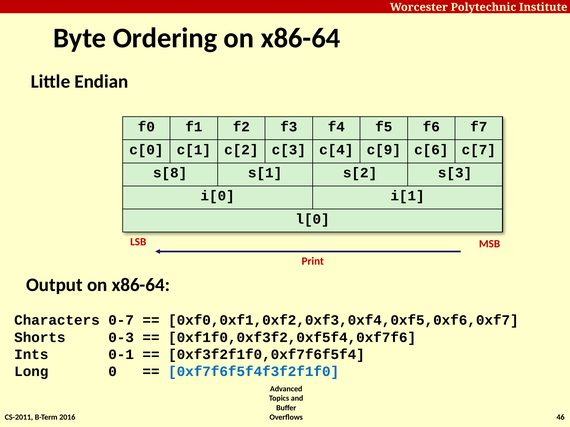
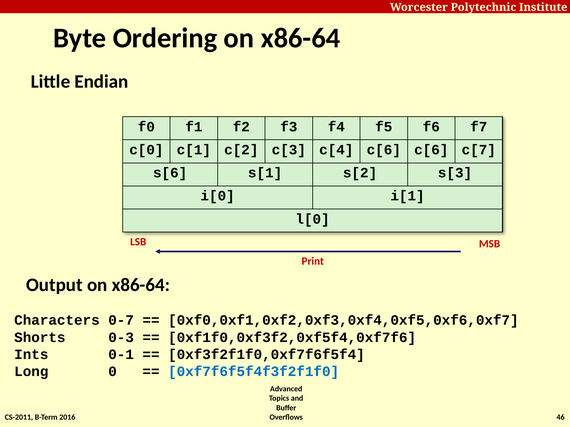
c[4 c[9: c[9 -> c[6
s[8: s[8 -> s[6
